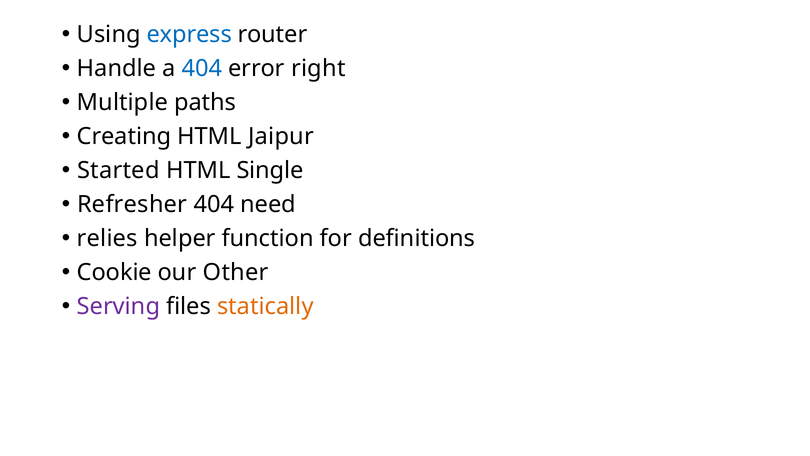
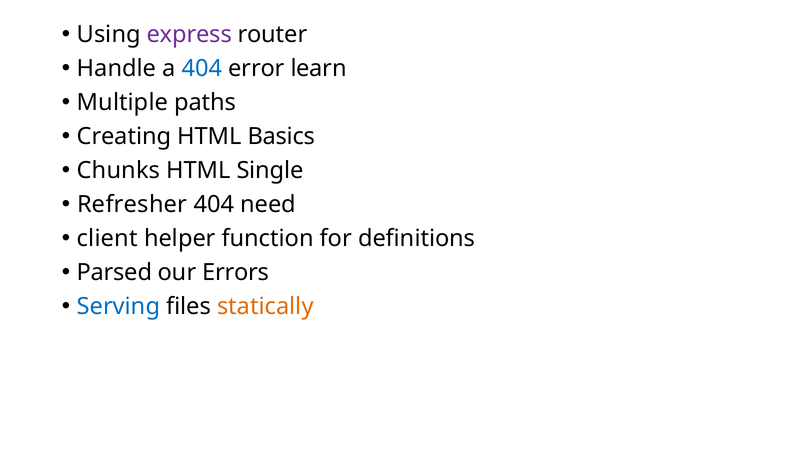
express colour: blue -> purple
right: right -> learn
Jaipur: Jaipur -> Basics
Started: Started -> Chunks
relies: relies -> client
Cookie: Cookie -> Parsed
Other: Other -> Errors
Serving colour: purple -> blue
